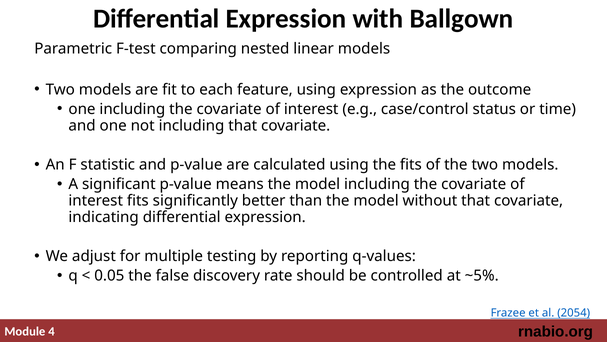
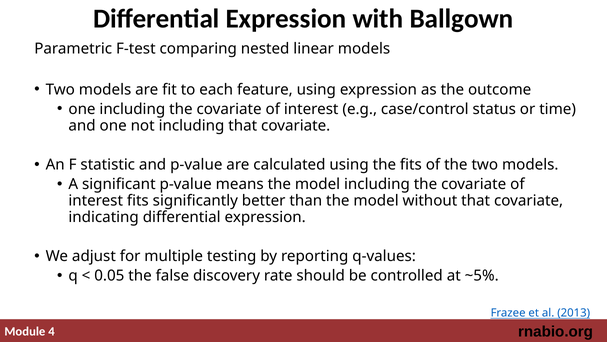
2054: 2054 -> 2013
